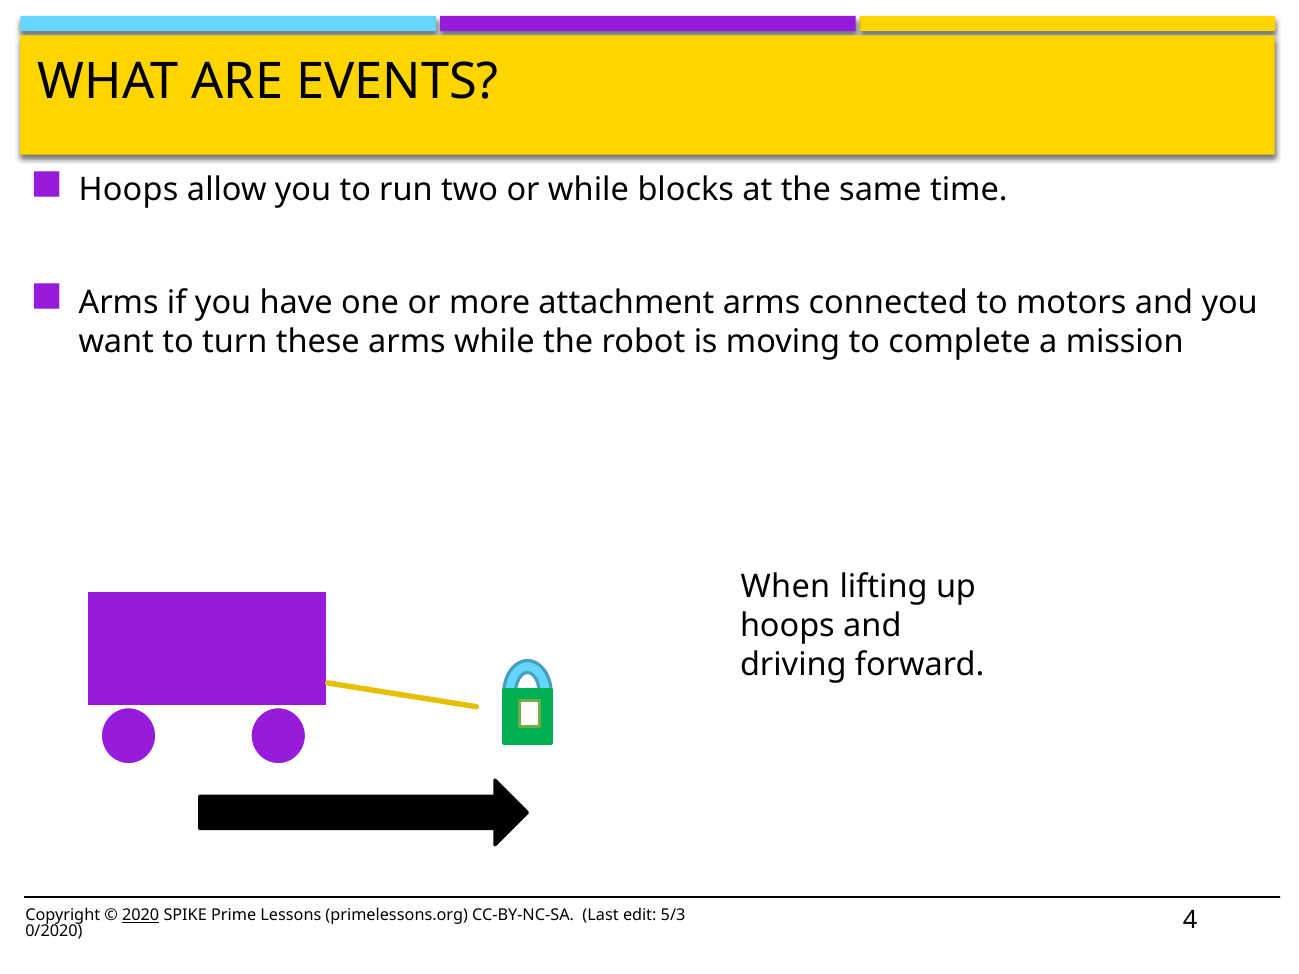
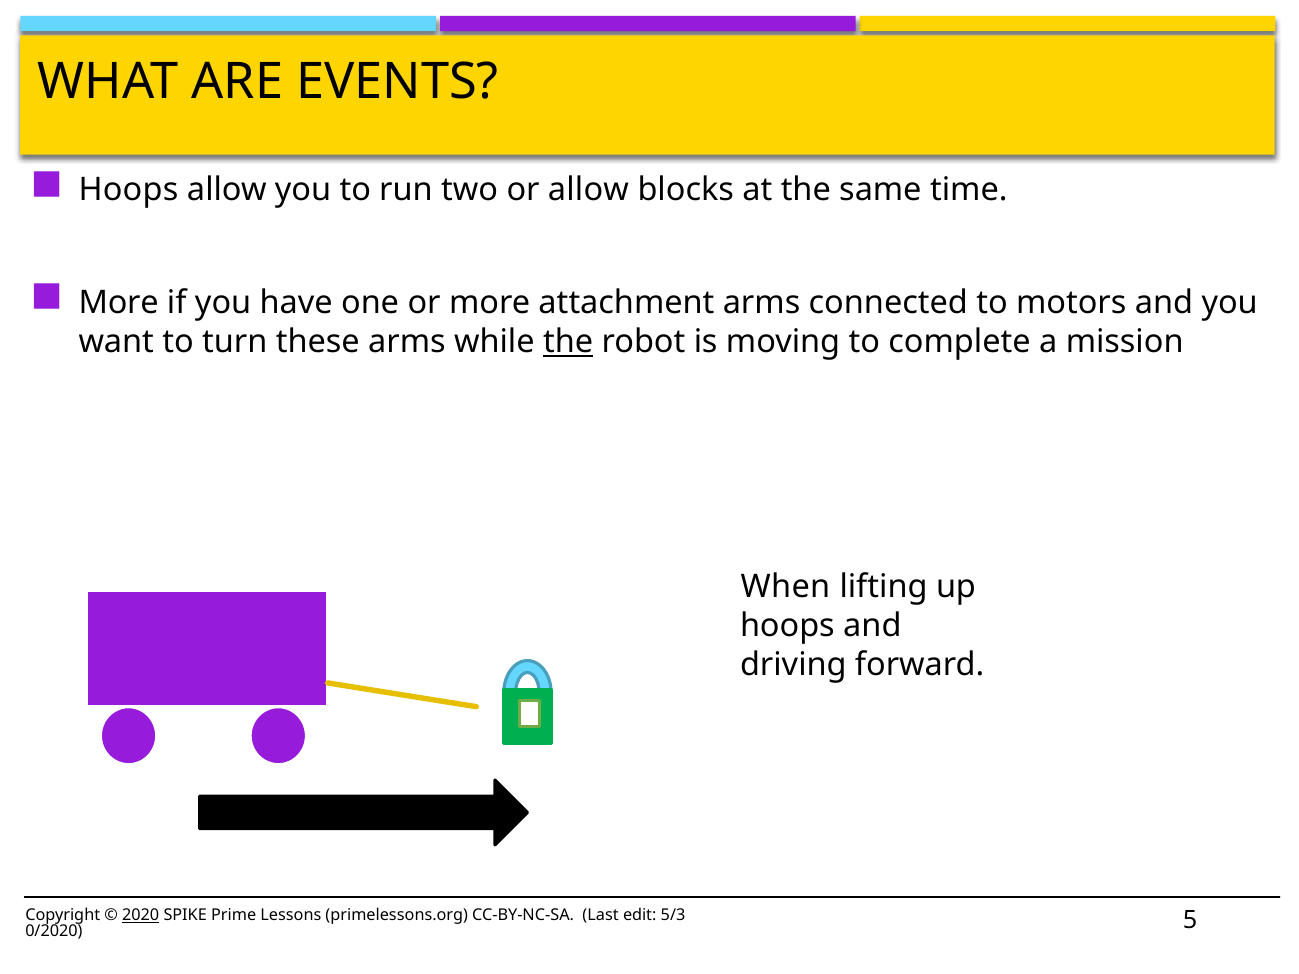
or while: while -> allow
Arms at (119, 303): Arms -> More
the at (568, 342) underline: none -> present
4: 4 -> 5
